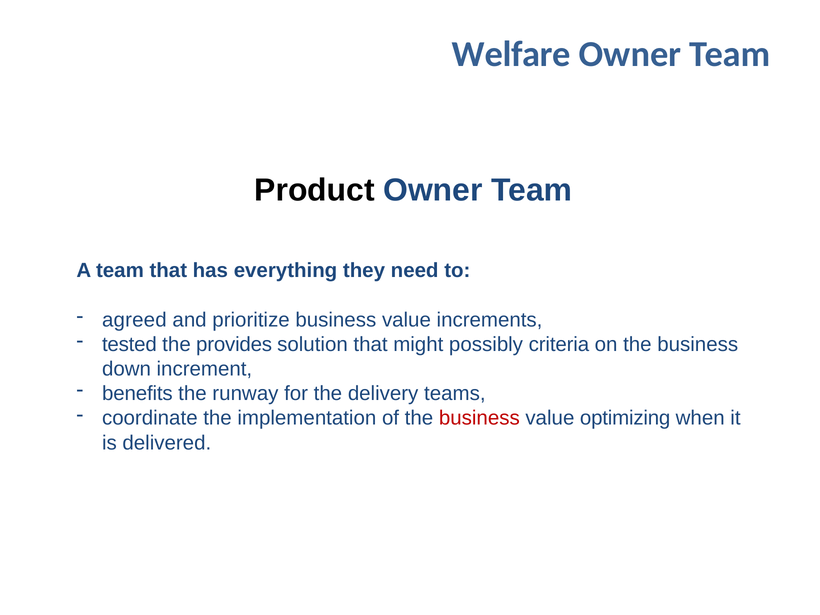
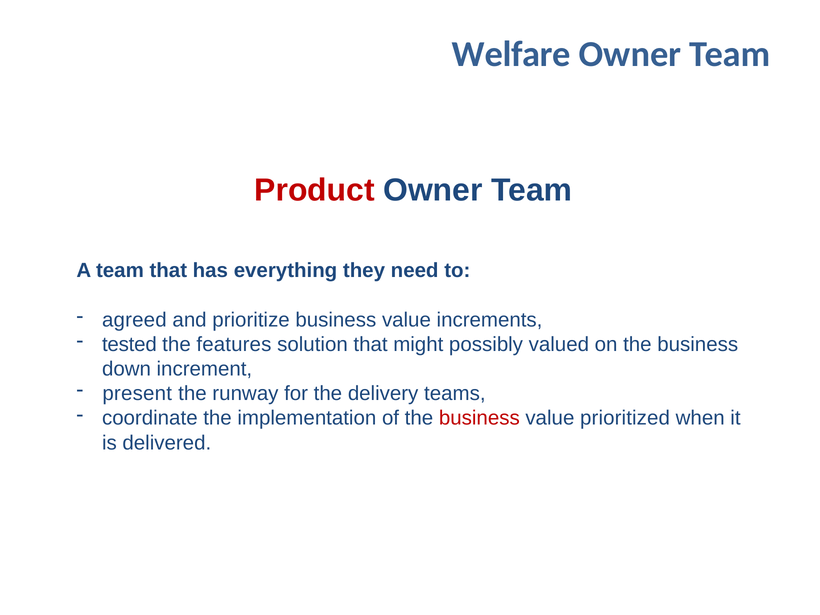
Product colour: black -> red
provides: provides -> features
criteria: criteria -> valued
benefits: benefits -> present
optimizing: optimizing -> prioritized
